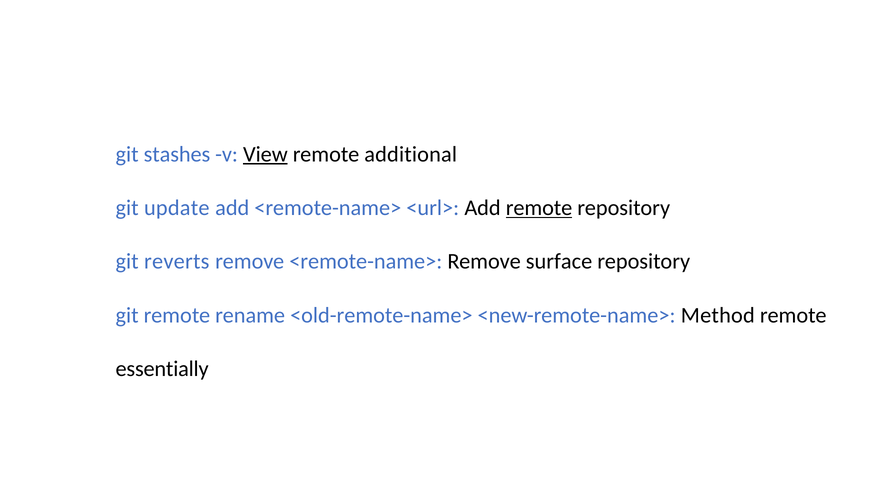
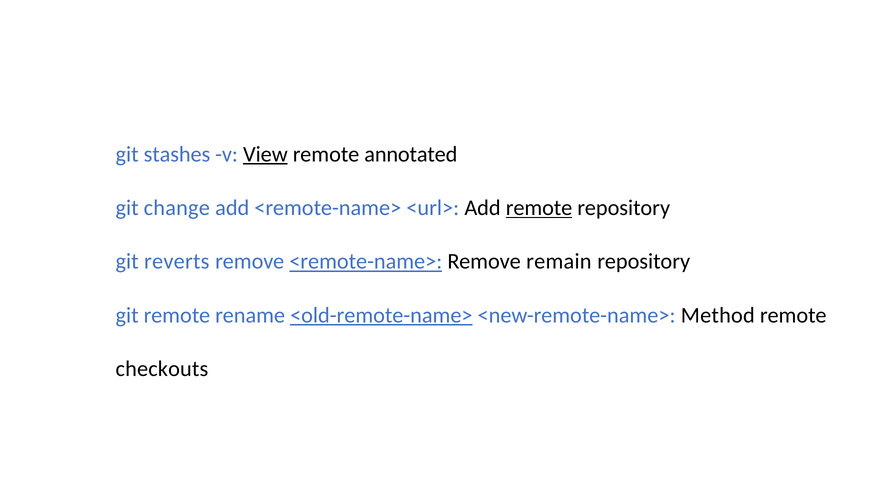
additional: additional -> annotated
update: update -> change
<remote-name> at (366, 261) underline: none -> present
surface: surface -> remain
<old-remote-name> underline: none -> present
essentially: essentially -> checkouts
